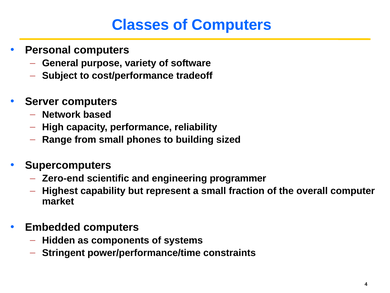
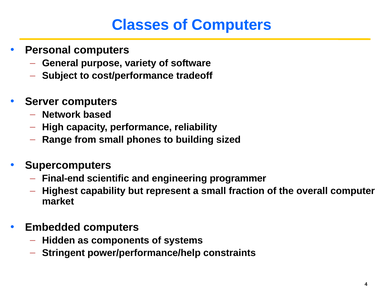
Zero-end: Zero-end -> Final-end
power/performance/time: power/performance/time -> power/performance/help
